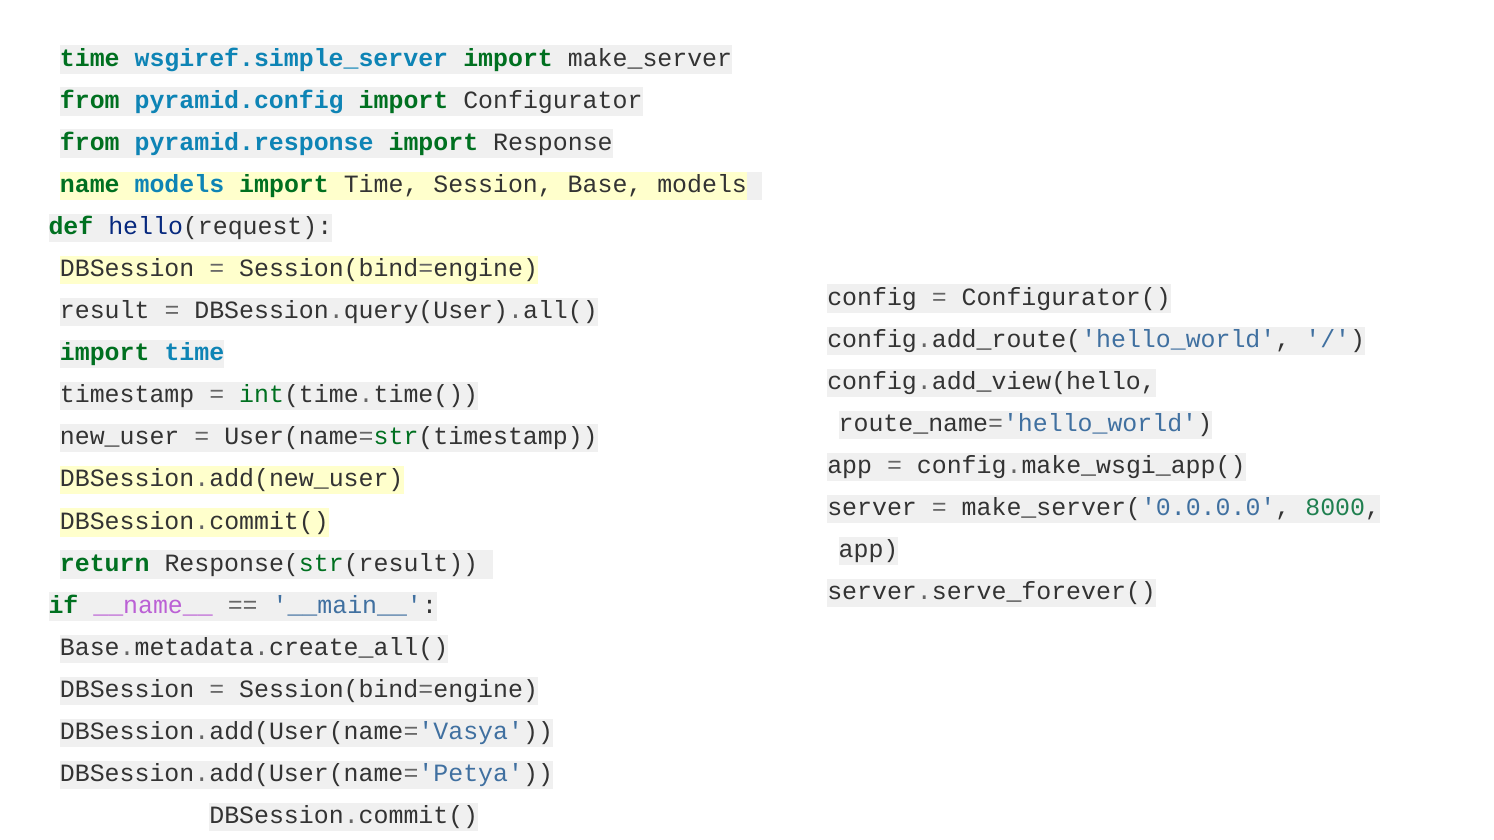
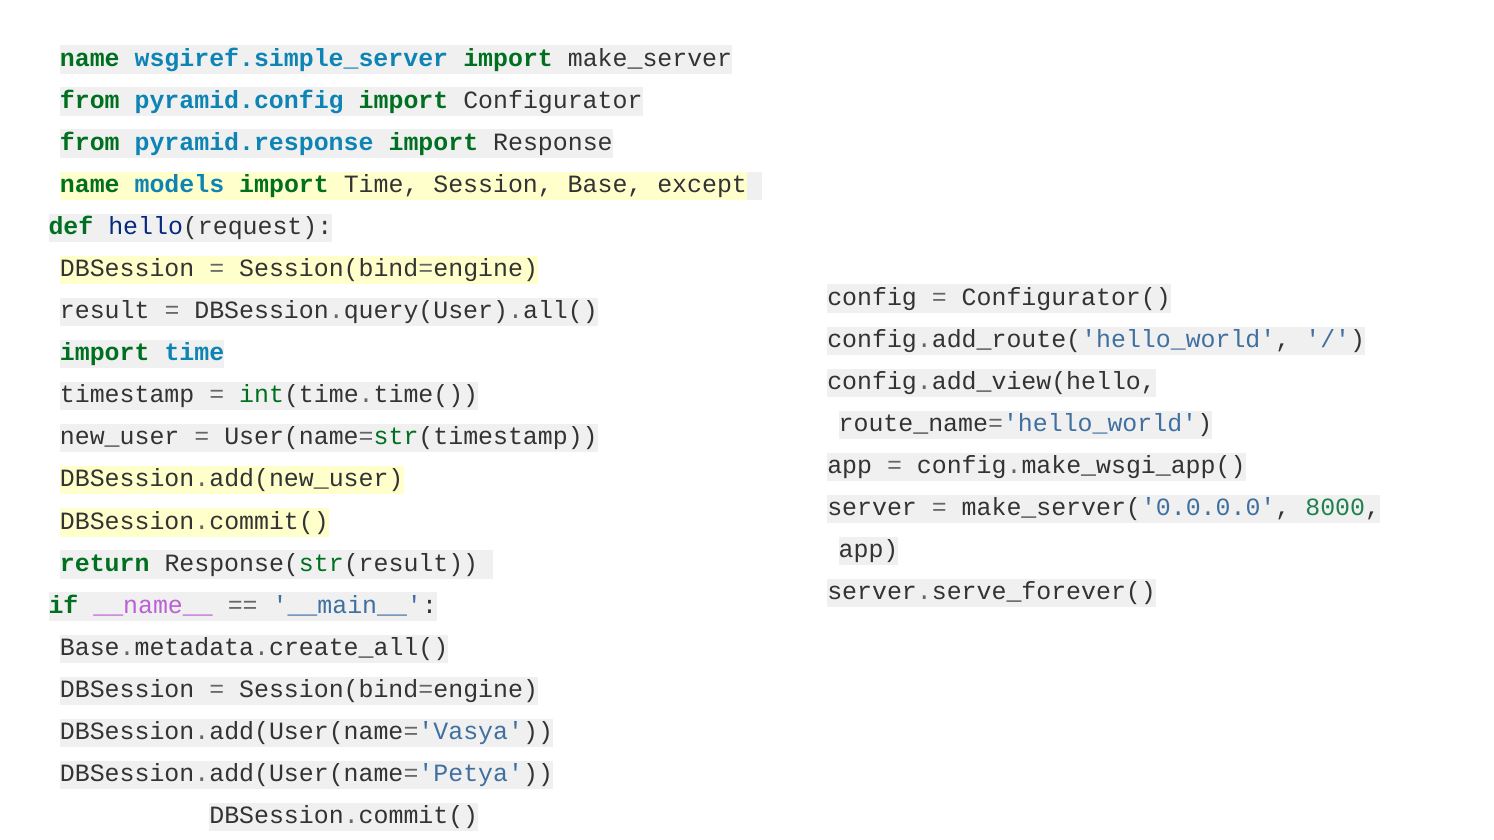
time at (90, 58): time -> name
Base models: models -> except
